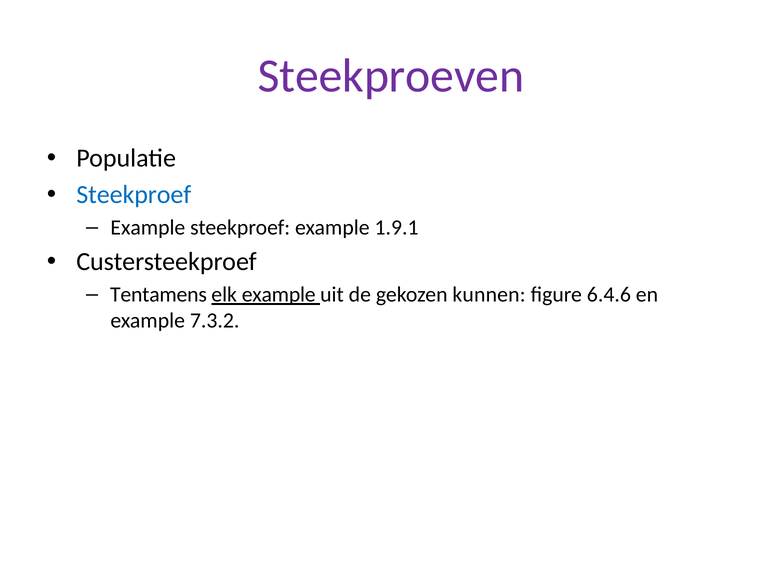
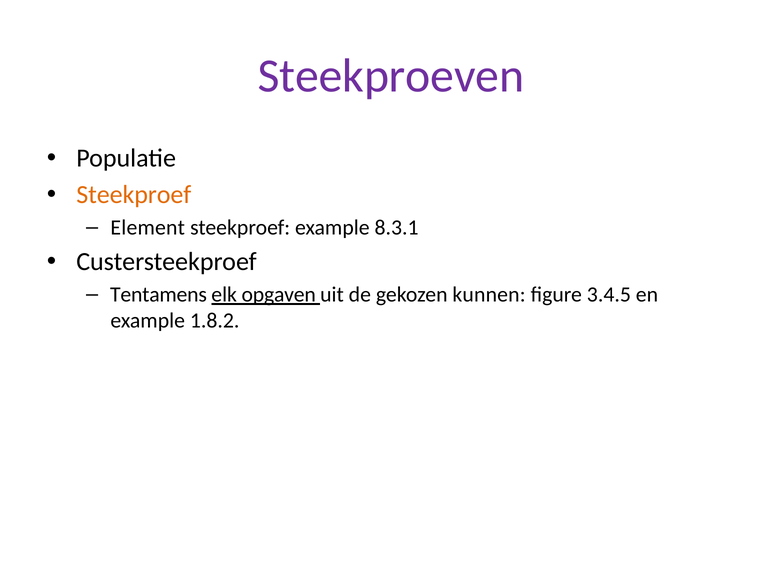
Steekproef at (134, 195) colour: blue -> orange
Example at (148, 227): Example -> Element
1.9.1: 1.9.1 -> 8.3.1
elk example: example -> opgaven
6.4.6: 6.4.6 -> 3.4.5
7.3.2: 7.3.2 -> 1.8.2
